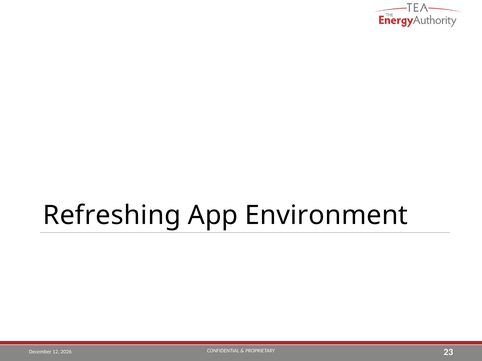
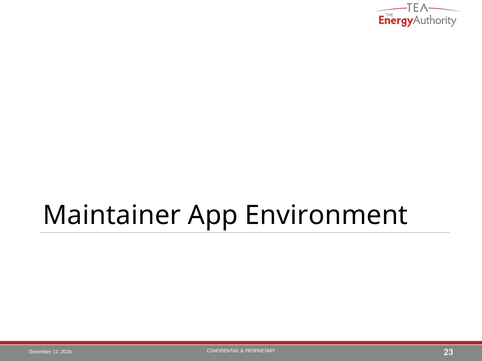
Refreshing: Refreshing -> Maintainer
